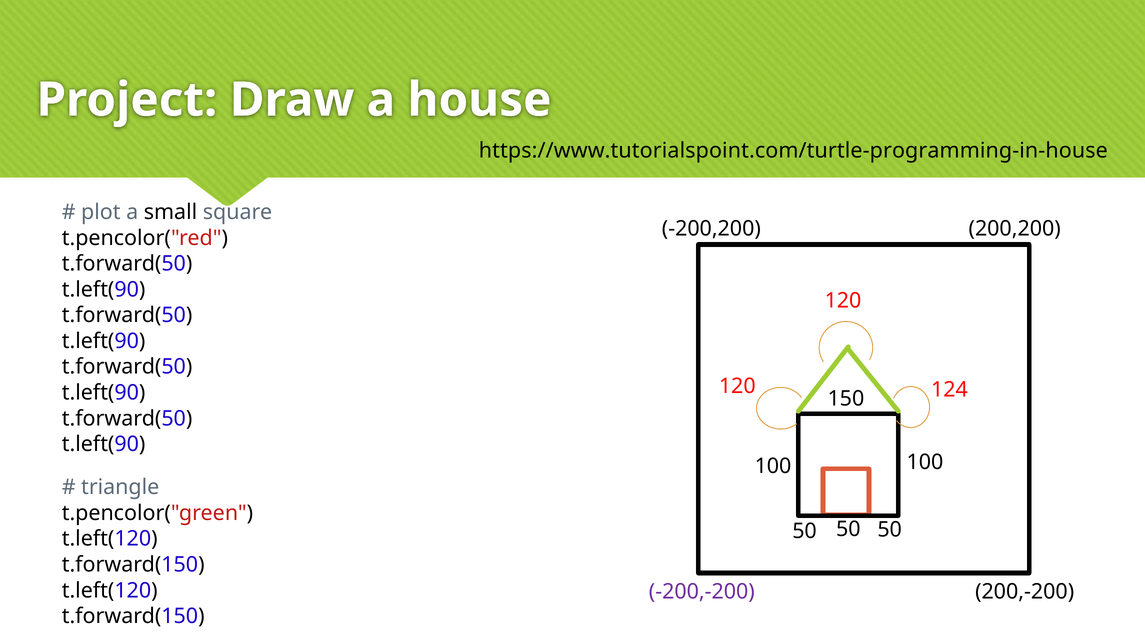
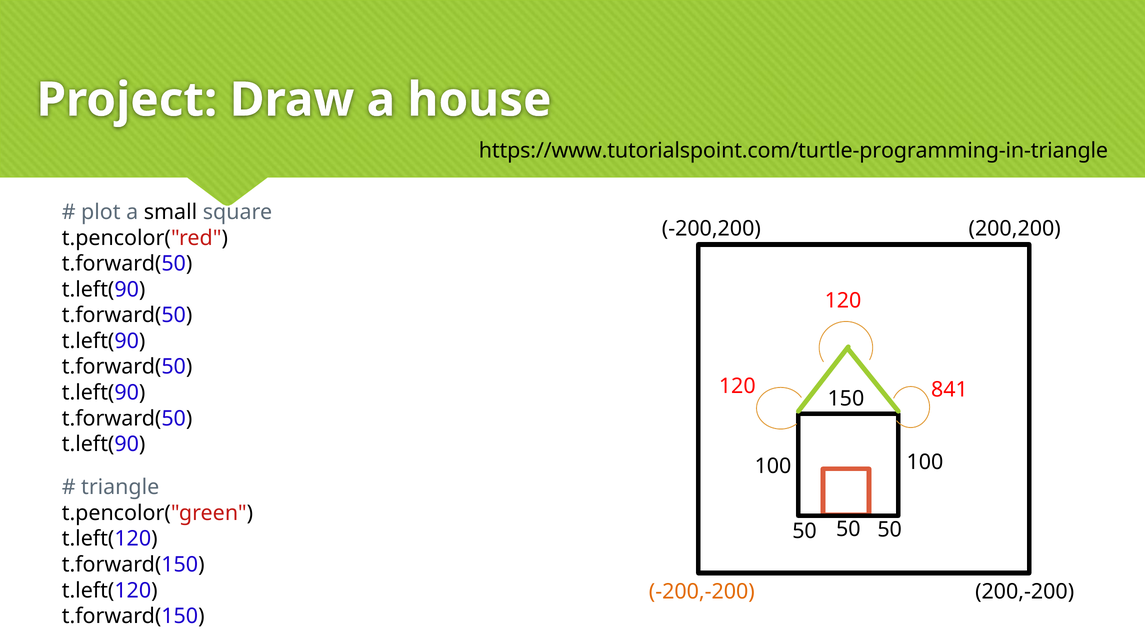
https://www.tutorialspoint.com/turtle-programming-in-house: https://www.tutorialspoint.com/turtle-programming-in-house -> https://www.tutorialspoint.com/turtle-programming-in-triangle
124: 124 -> 841
-200,-200 colour: purple -> orange
